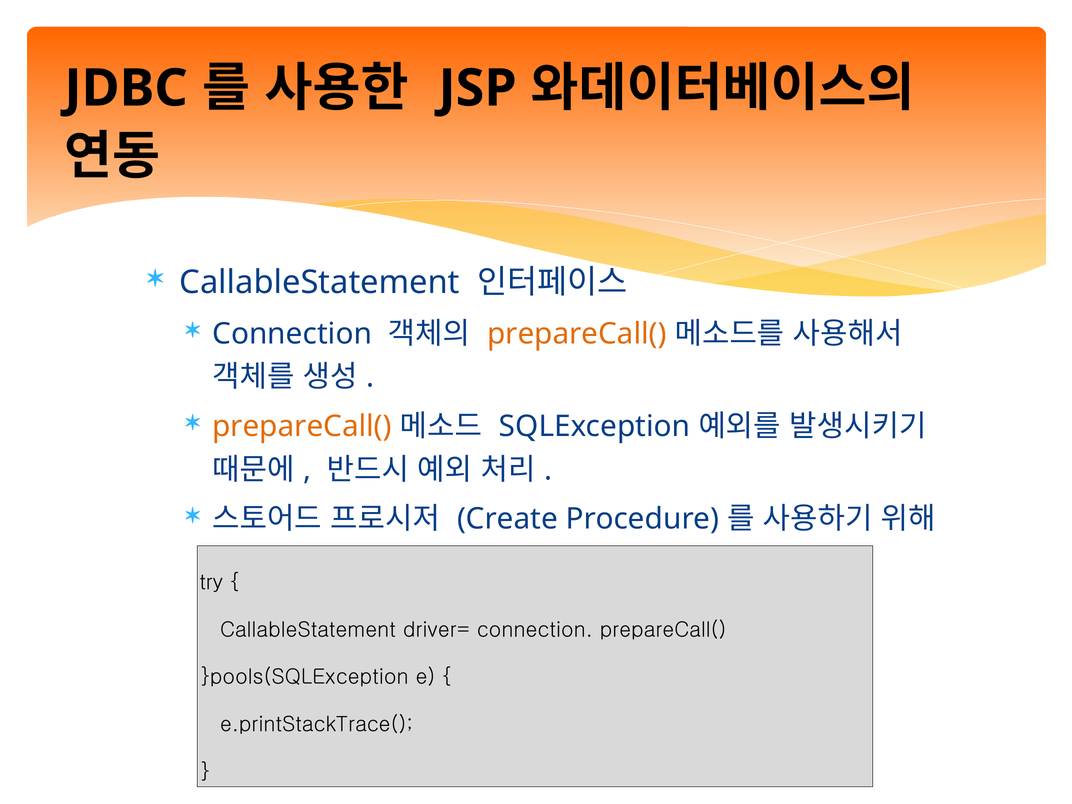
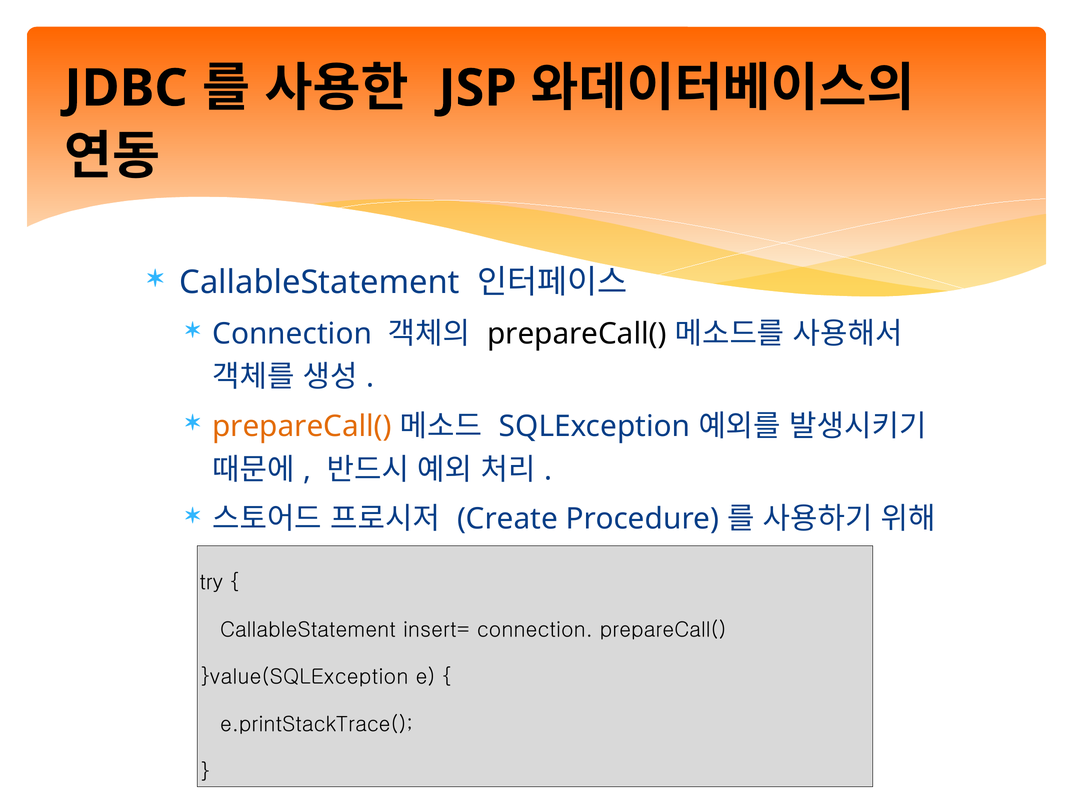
prepareCall( at (577, 334) colour: orange -> black
driver=: driver= -> insert=
}pools(SQLException: }pools(SQLException -> }value(SQLException
